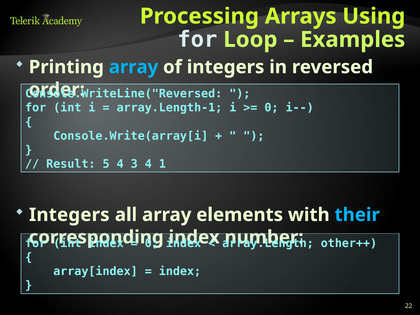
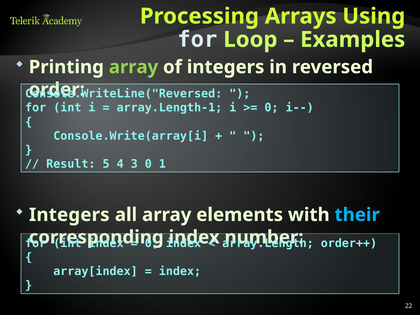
array at (134, 67) colour: light blue -> light green
3 4: 4 -> 0
other++: other++ -> order++
